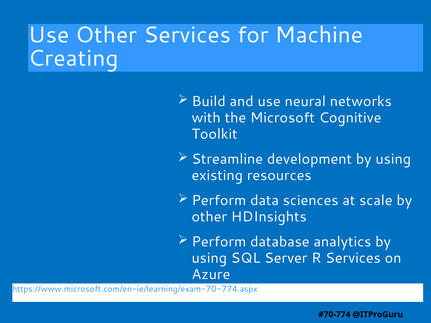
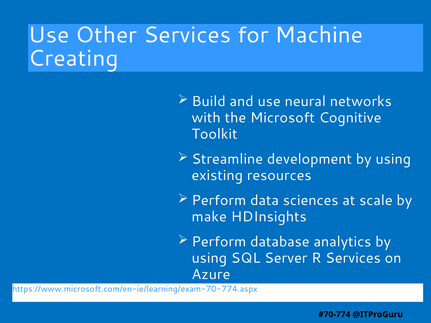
other at (209, 217): other -> make
